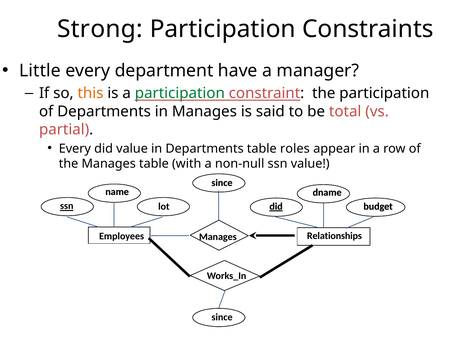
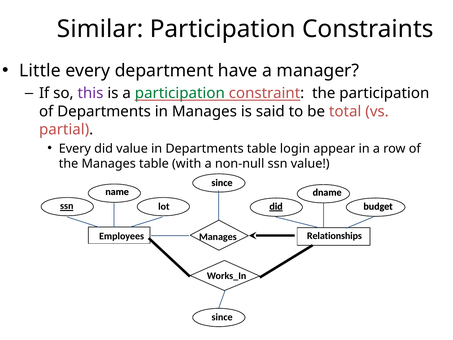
Strong: Strong -> Similar
this colour: orange -> purple
roles: roles -> login
